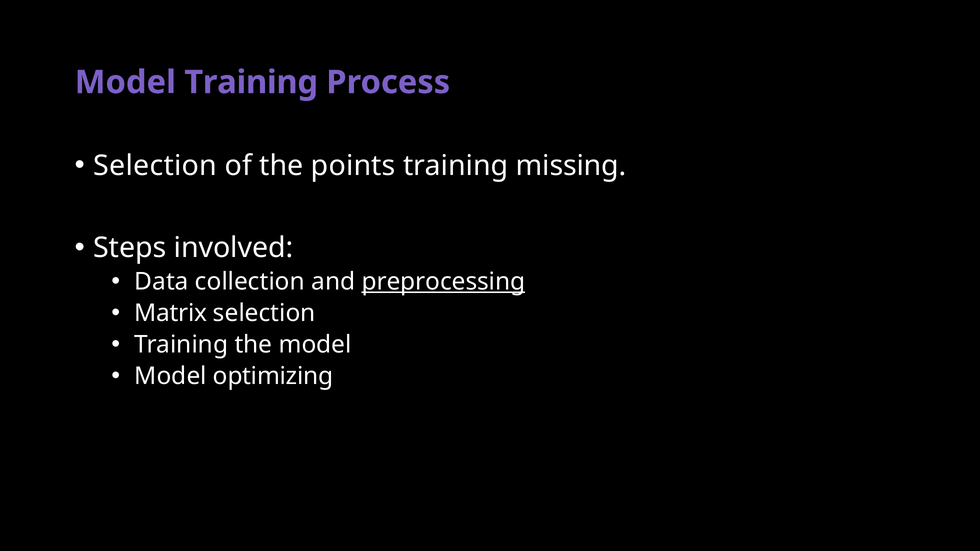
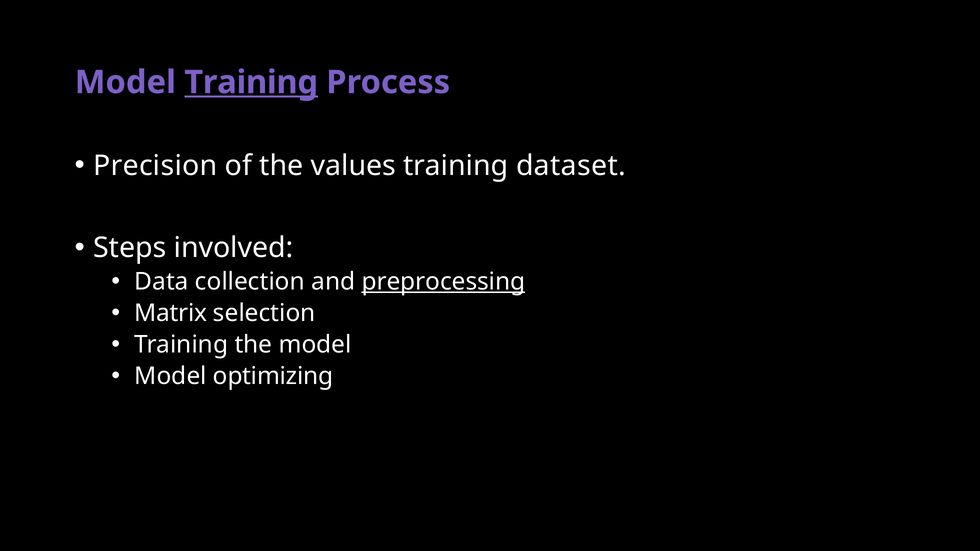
Training at (251, 82) underline: none -> present
Selection at (155, 166): Selection -> Precision
points: points -> values
missing: missing -> dataset
